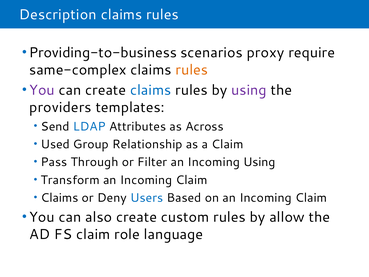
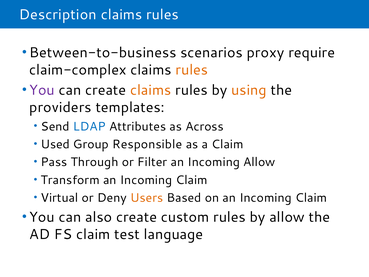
Providing-to-business: Providing-to-business -> Between-to-business
same-complex: same-complex -> claim-complex
claims at (151, 90) colour: blue -> orange
using at (249, 90) colour: purple -> orange
Relationship: Relationship -> Responsible
Incoming Using: Using -> Allow
Claims at (60, 198): Claims -> Virtual
Users colour: blue -> orange
role: role -> test
